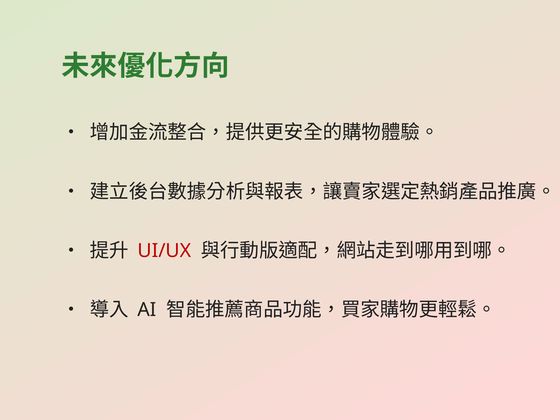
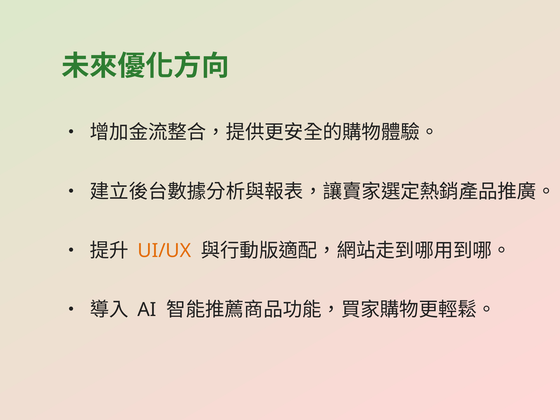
UI/UX colour: red -> orange
